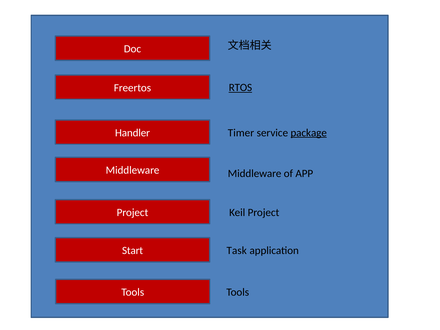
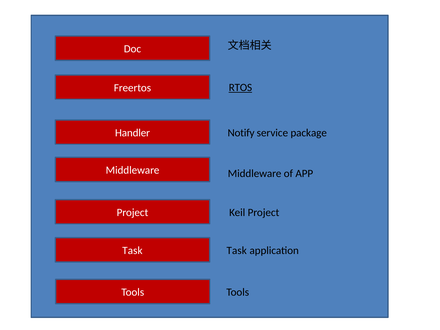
Timer: Timer -> Notify
package underline: present -> none
Start at (133, 251): Start -> Task
